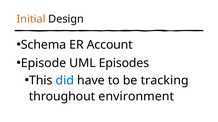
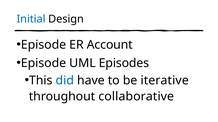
Initial colour: orange -> blue
Schema at (44, 45): Schema -> Episode
tracking: tracking -> iterative
environment: environment -> collaborative
